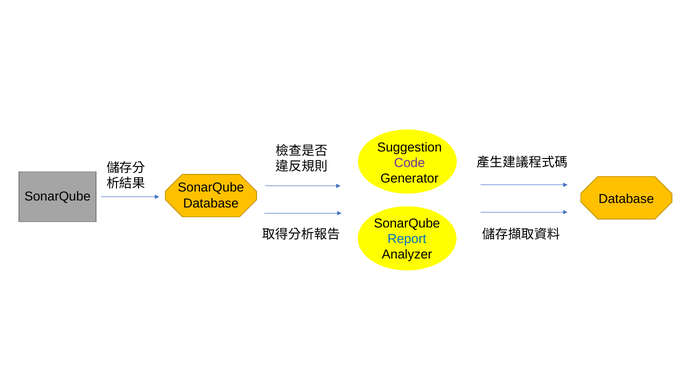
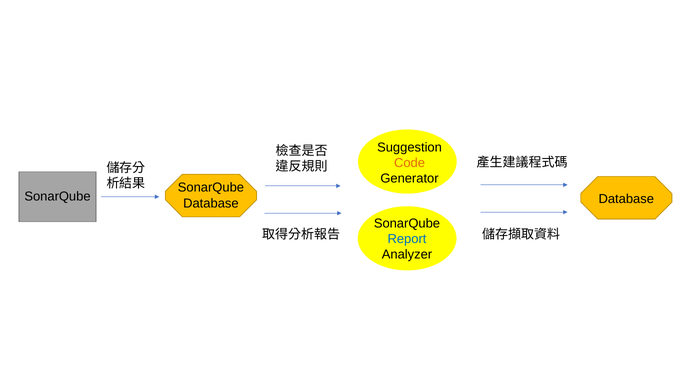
Code colour: purple -> orange
